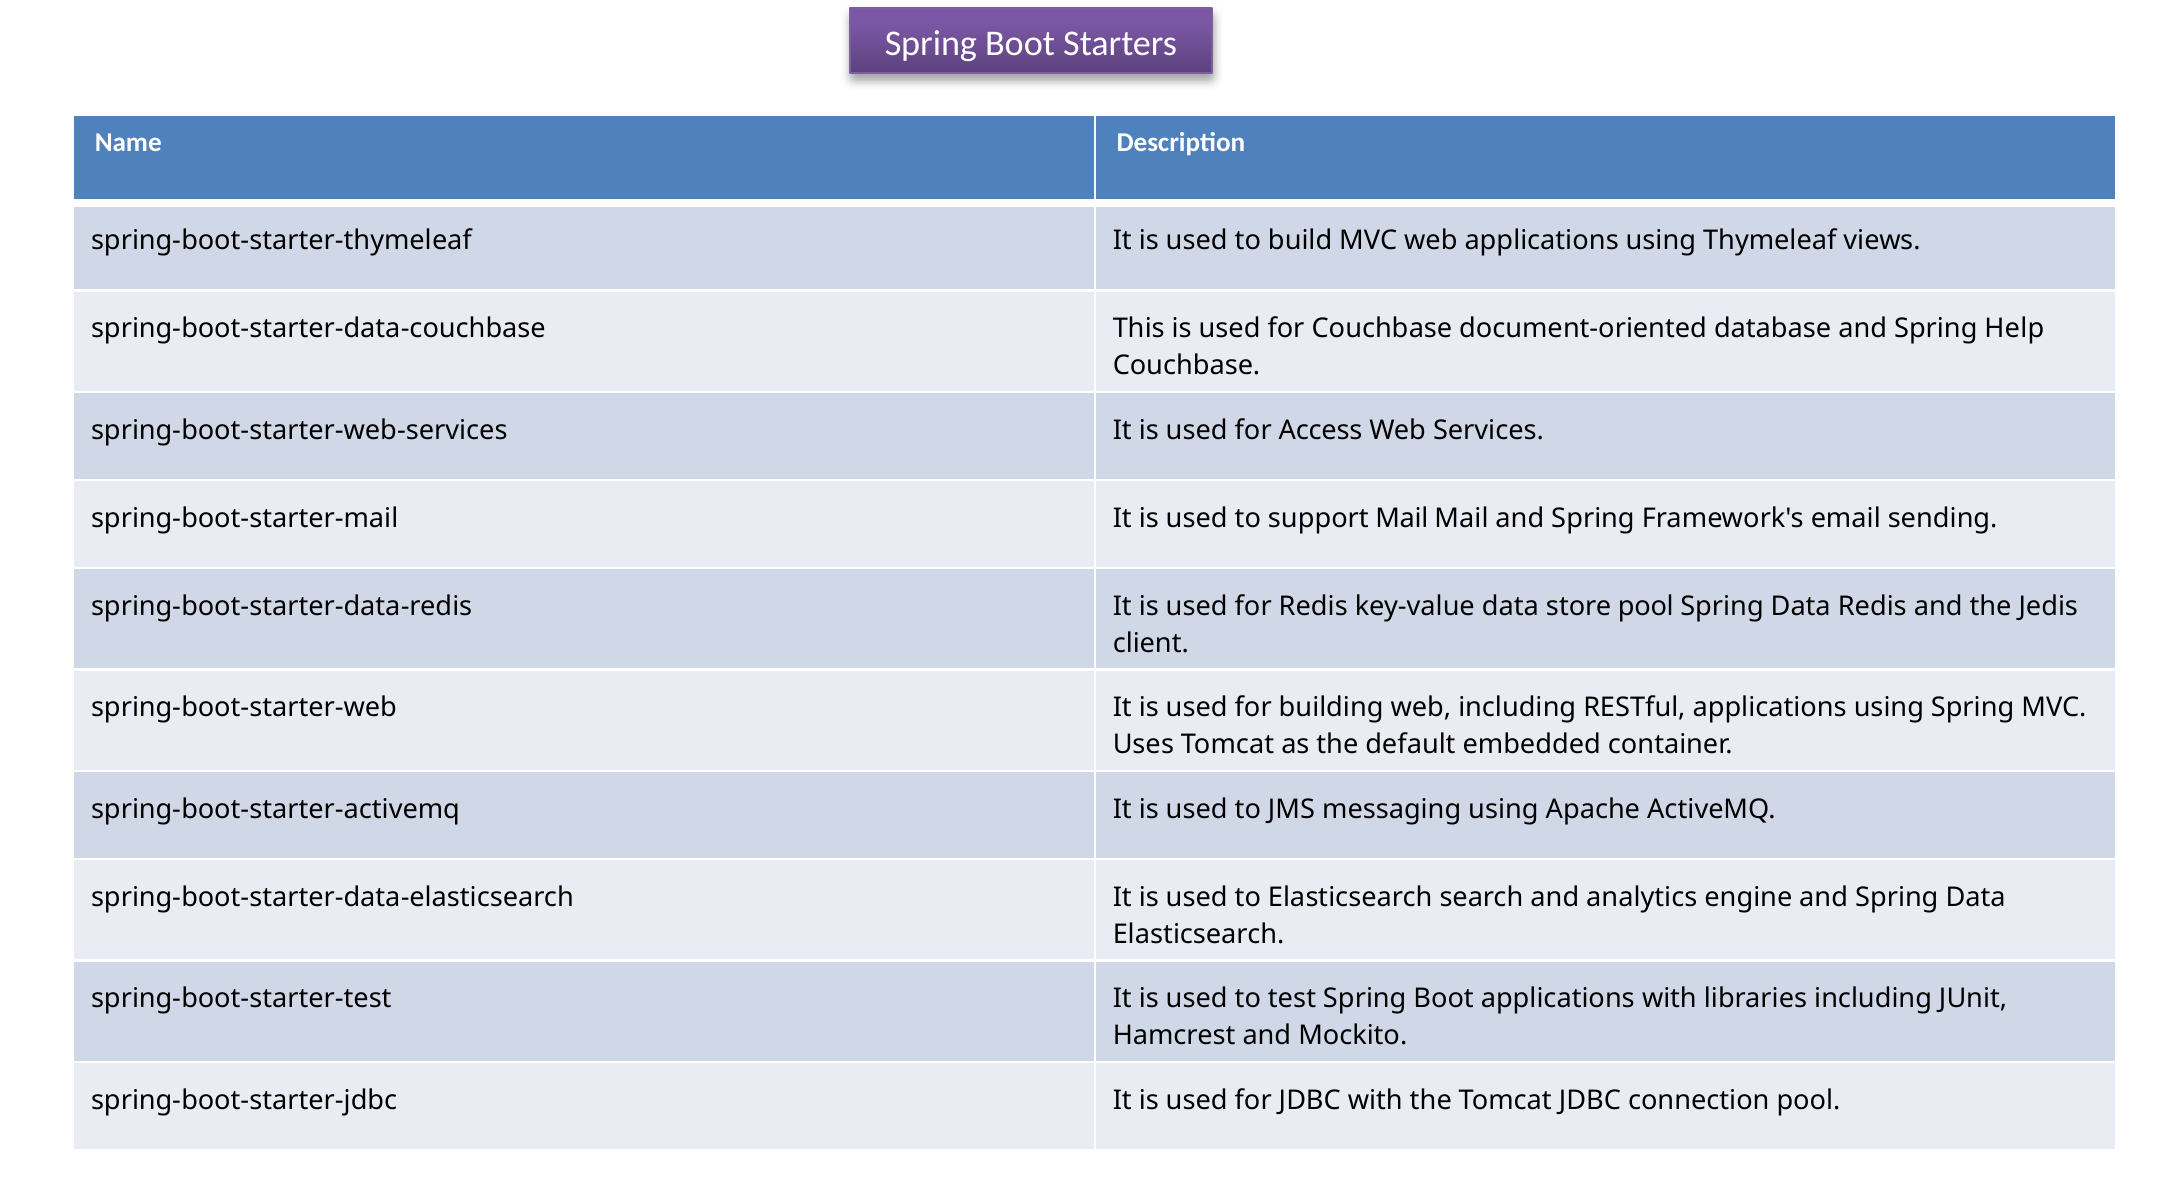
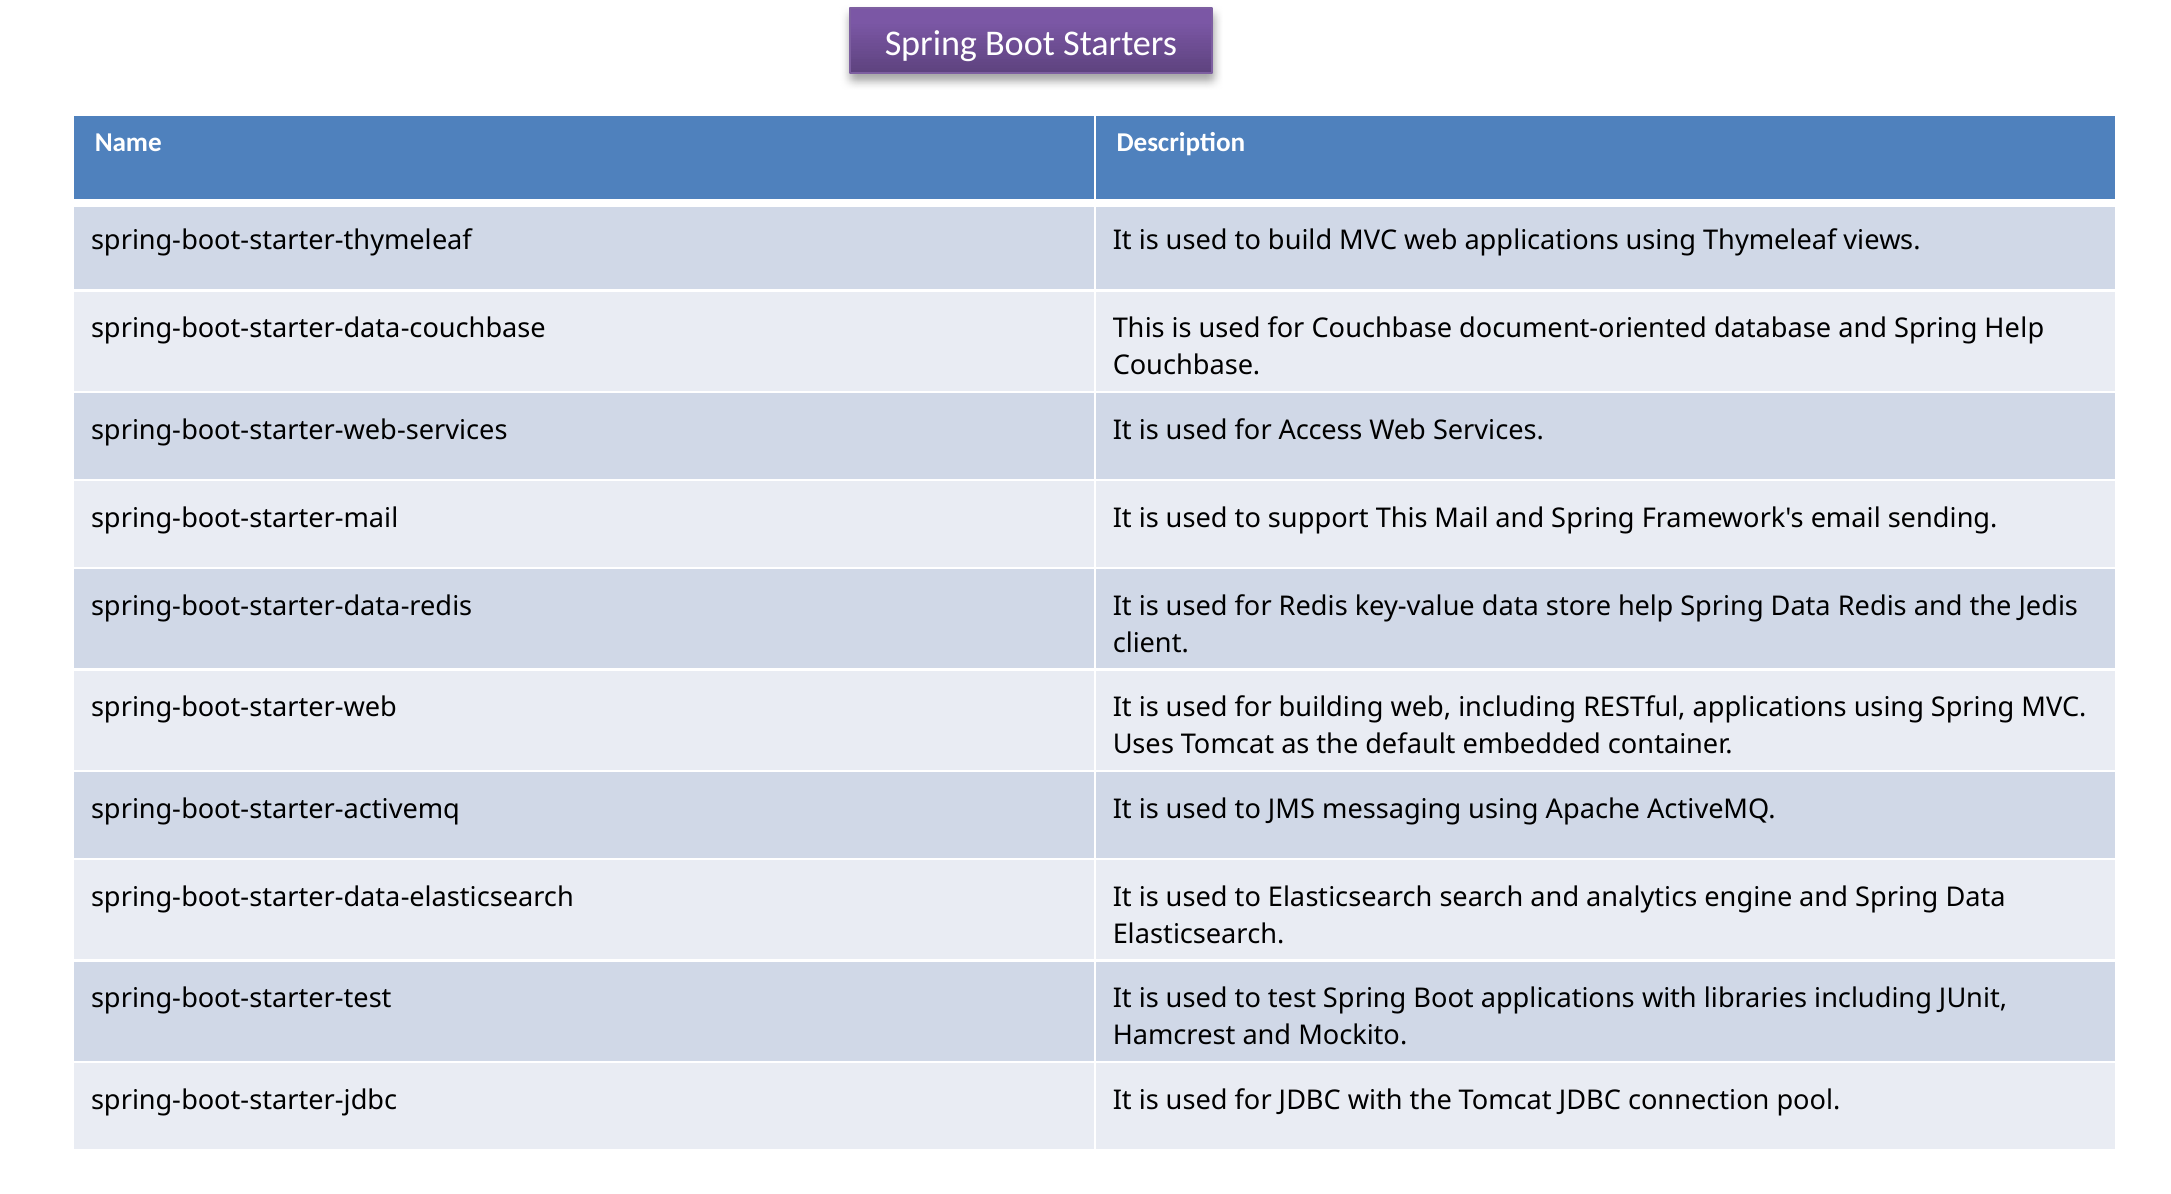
support Mail: Mail -> This
store pool: pool -> help
